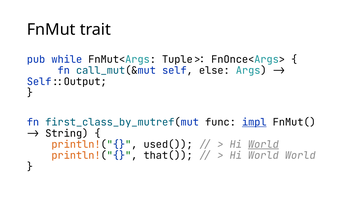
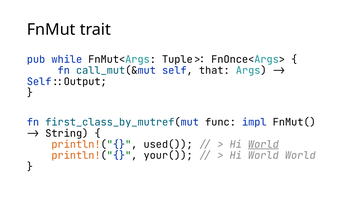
else: else -> that
impl underline: present -> none
that(: that( -> your(
